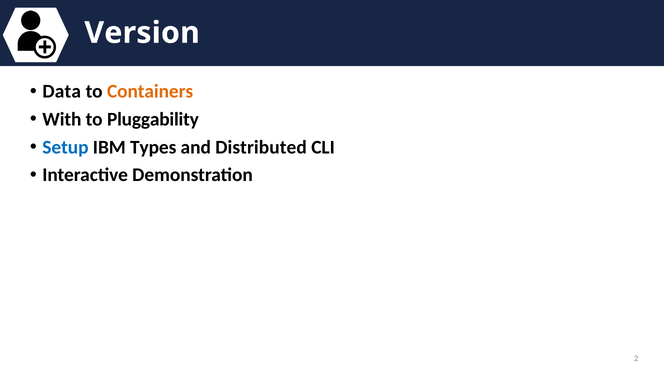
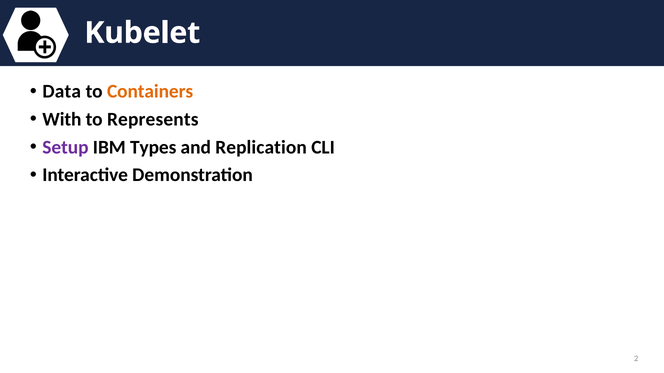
Version: Version -> Kubelet
Pluggability: Pluggability -> Represents
Setup colour: blue -> purple
Distributed: Distributed -> Replication
